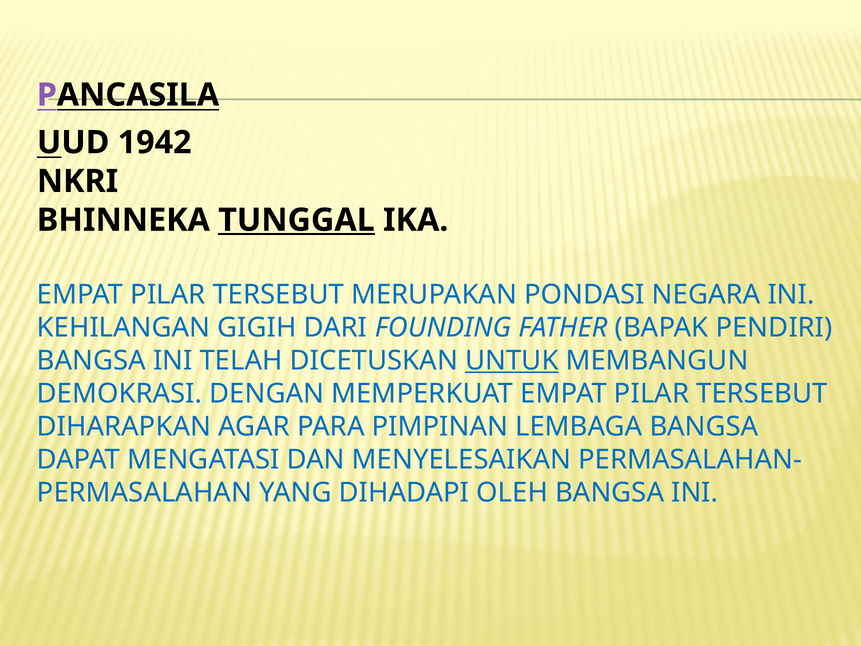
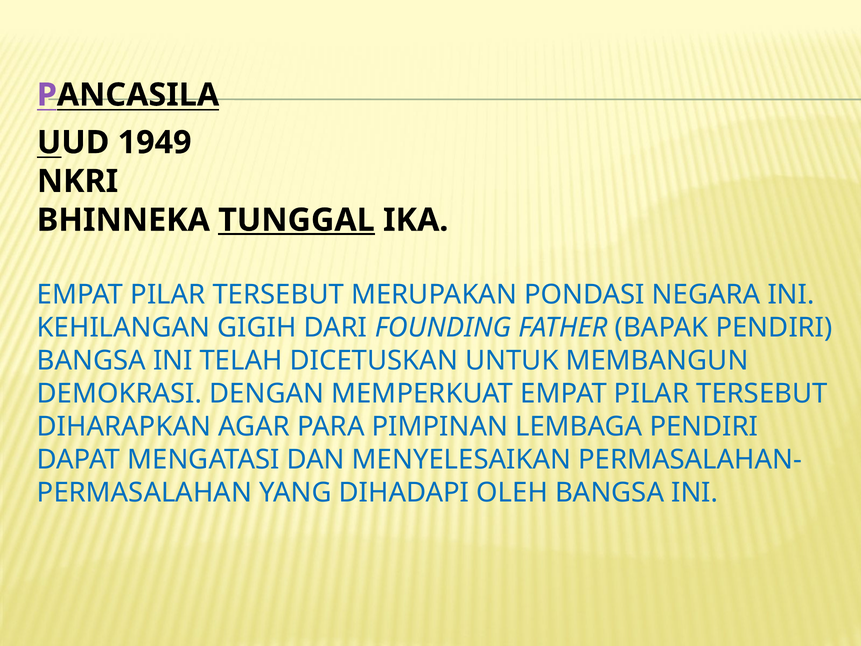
1942: 1942 -> 1949
UNTUK underline: present -> none
LEMBAGA BANGSA: BANGSA -> PENDIRI
